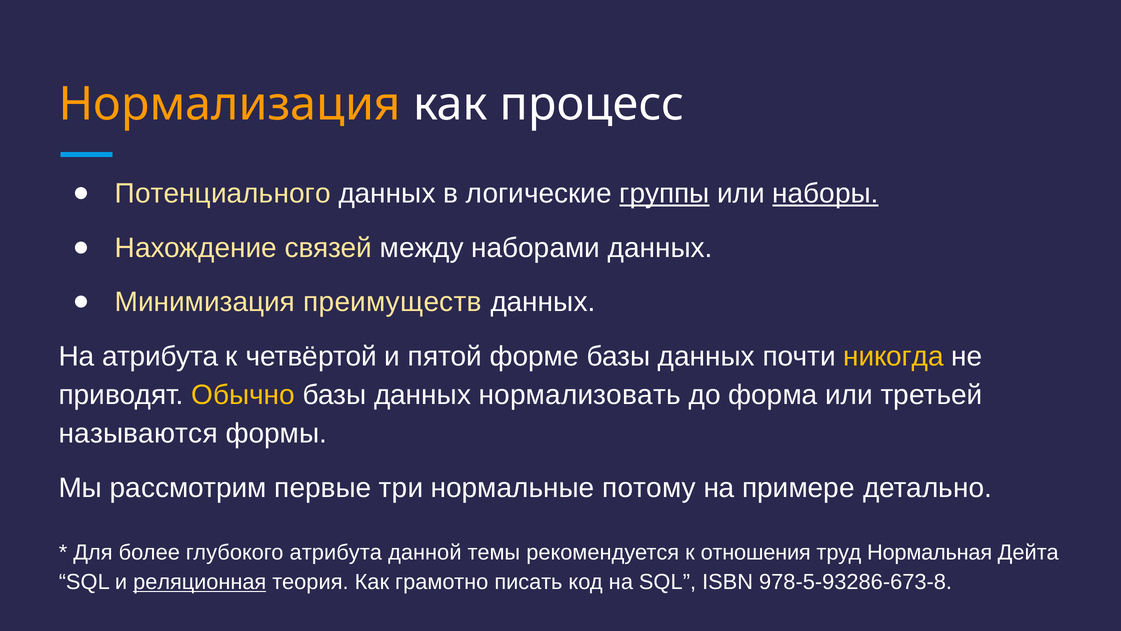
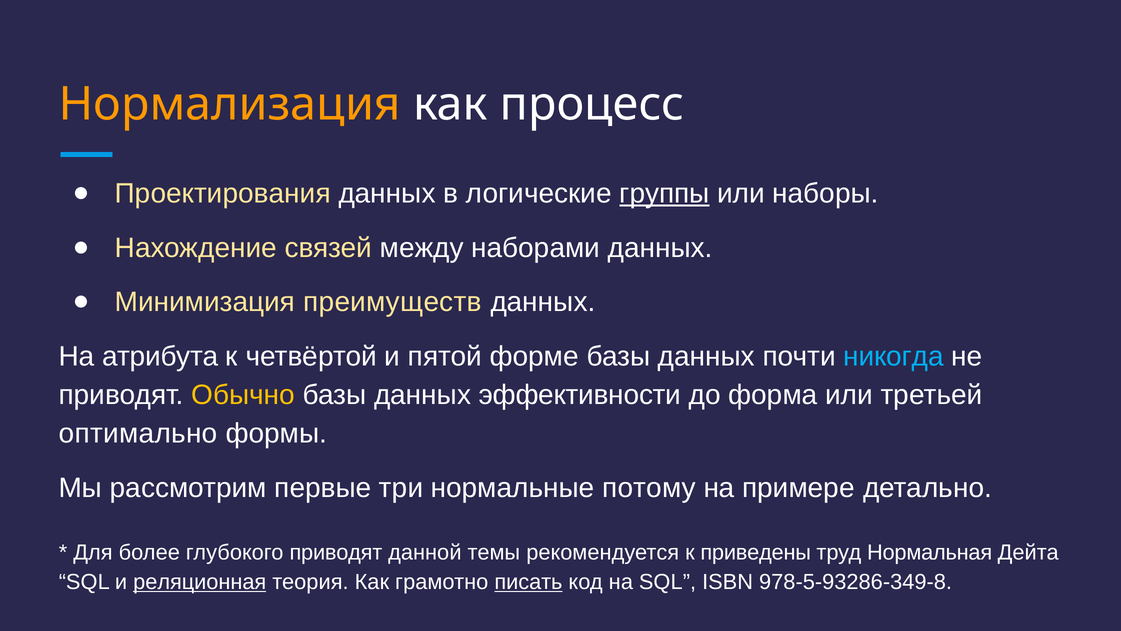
Потенциального: Потенциального -> Проектирования
наборы underline: present -> none
никогда colour: yellow -> light blue
нормализовать: нормализовать -> эффективности
называются: называются -> оптимально
глубокого атрибута: атрибута -> приводят
отношения: отношения -> приведены
писать underline: none -> present
978-5-93286-673-8: 978-5-93286-673-8 -> 978-5-93286-349-8
